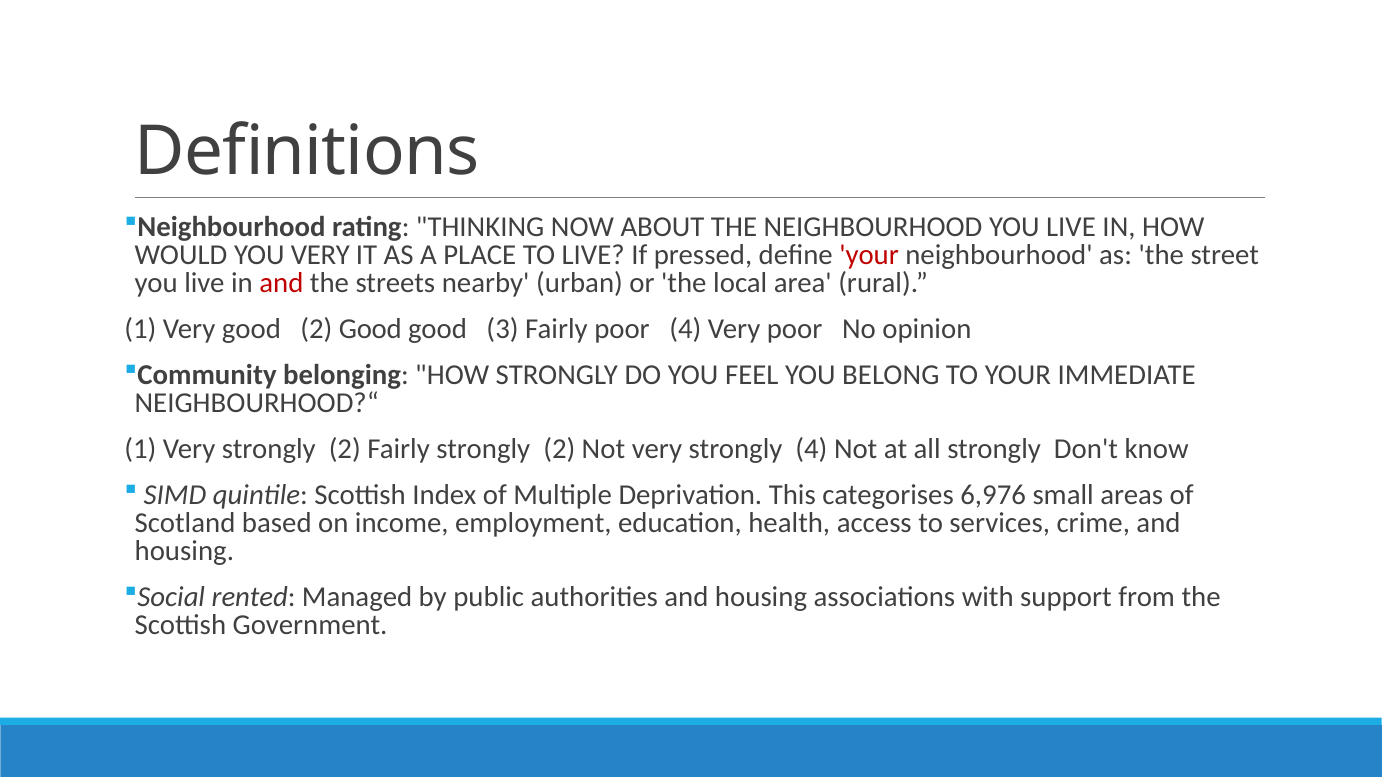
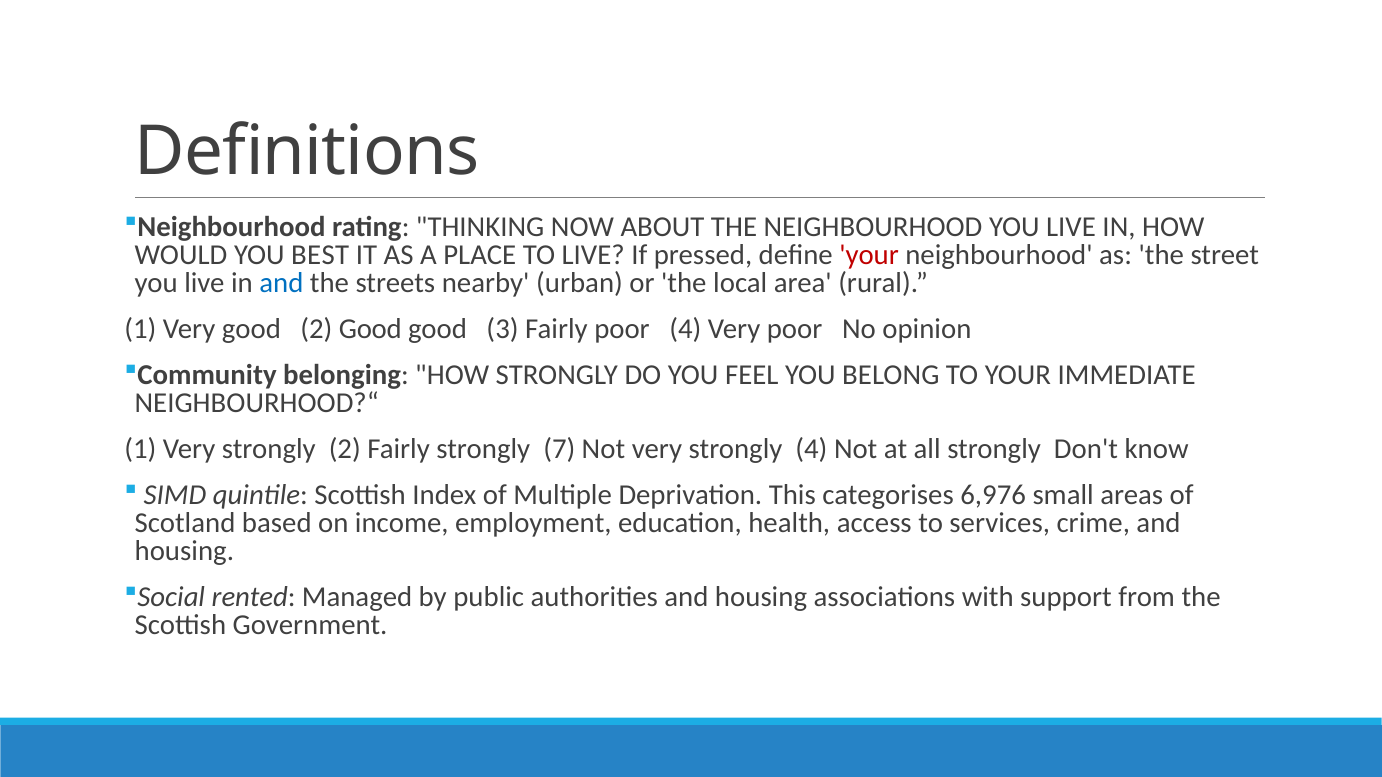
YOU VERY: VERY -> BEST
and at (281, 283) colour: red -> blue
Fairly strongly 2: 2 -> 7
